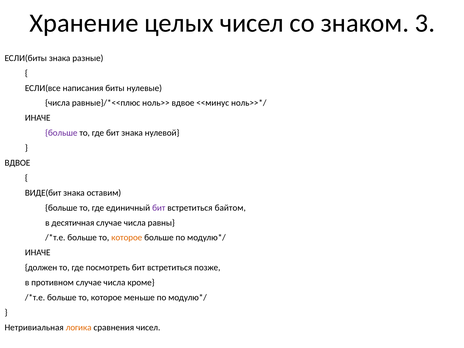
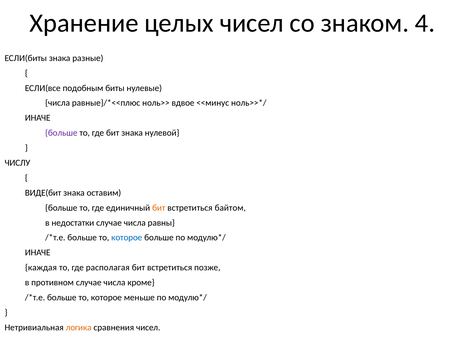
3: 3 -> 4
написания: написания -> подобным
ВДВОЕ at (17, 163): ВДВОЕ -> ЧИСЛУ
бит at (159, 208) colour: purple -> orange
десятичная: десятичная -> недостатки
которое at (127, 238) colour: orange -> blue
должен: должен -> каждая
посмотреть: посмотреть -> располагая
